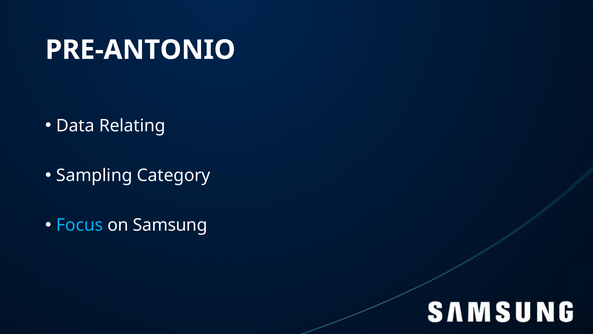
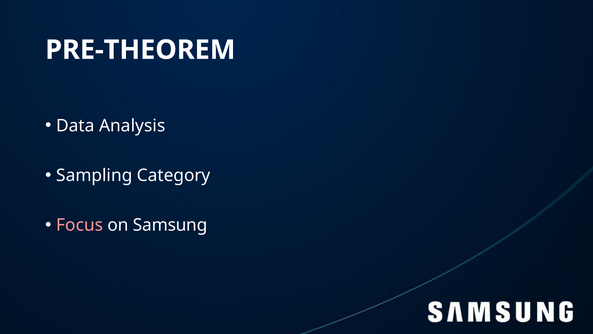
PRE-ANTONIO: PRE-ANTONIO -> PRE-THEOREM
Relating: Relating -> Analysis
Focus colour: light blue -> pink
